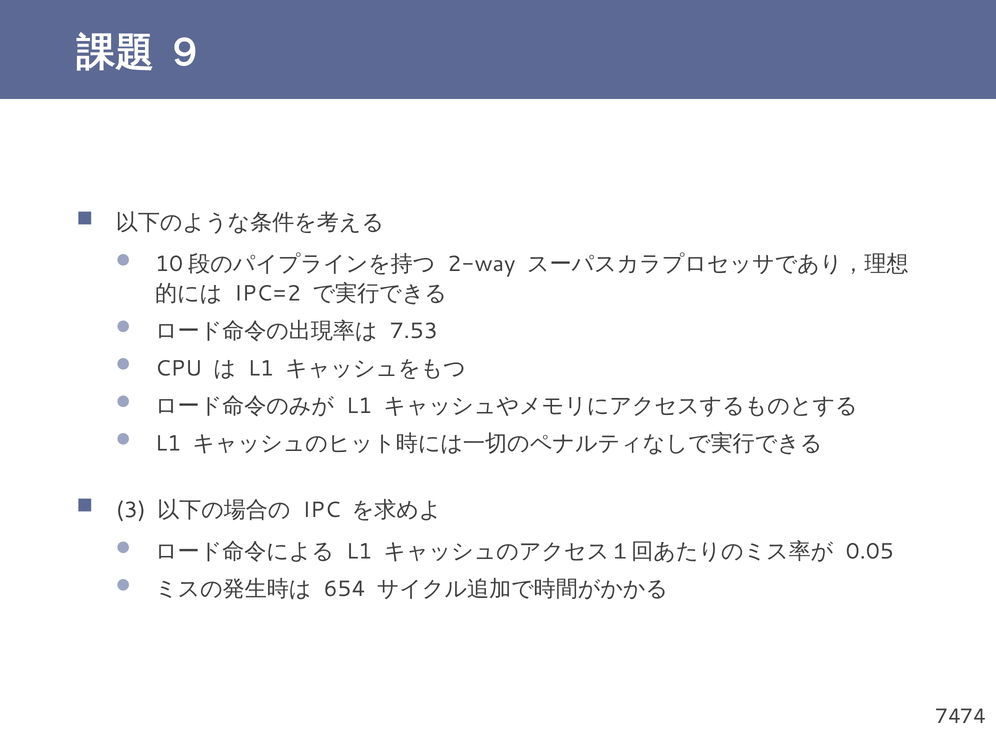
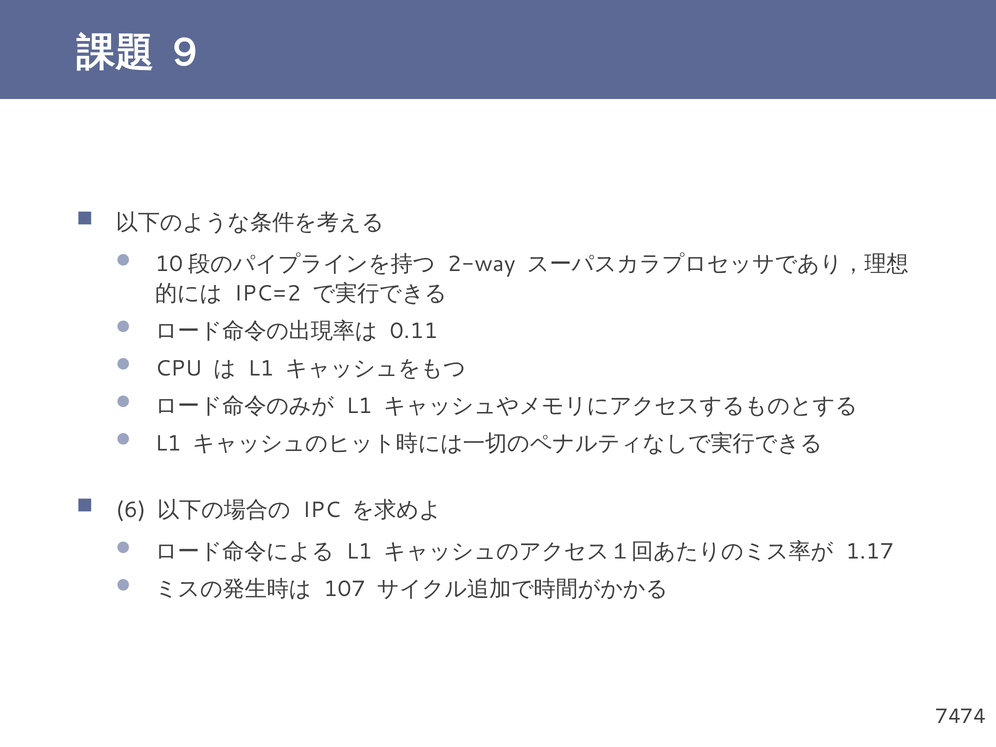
7.53: 7.53 -> 0.11
3: 3 -> 6
0.05: 0.05 -> 1.17
654: 654 -> 107
